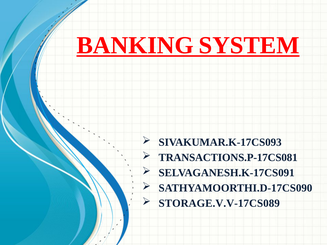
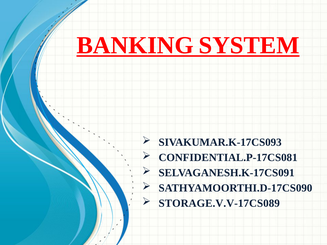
TRANSACTIONS.P-17CS081: TRANSACTIONS.P-17CS081 -> CONFIDENTIAL.P-17CS081
